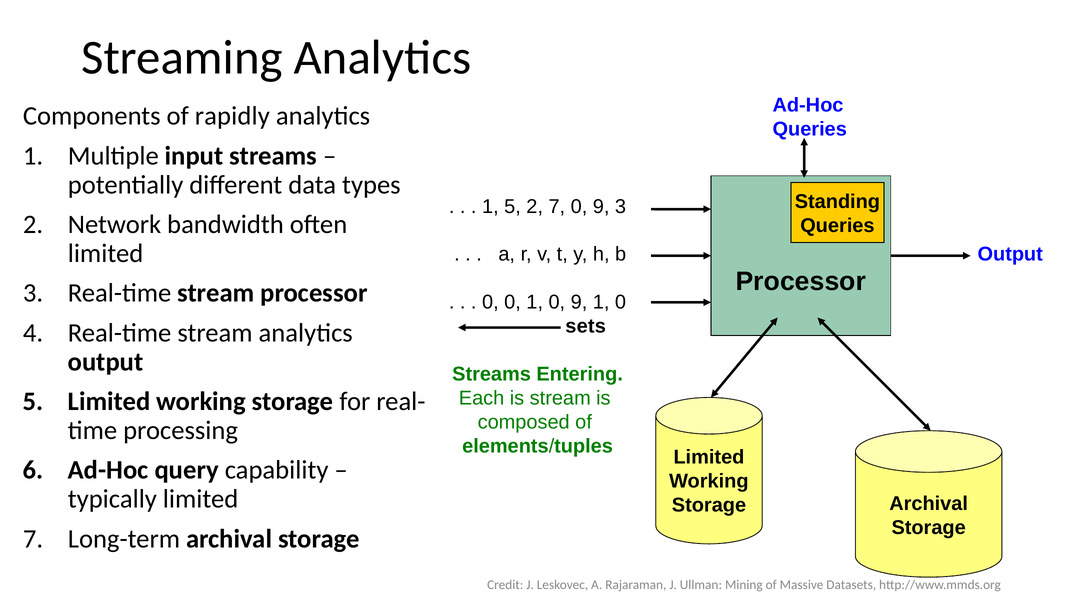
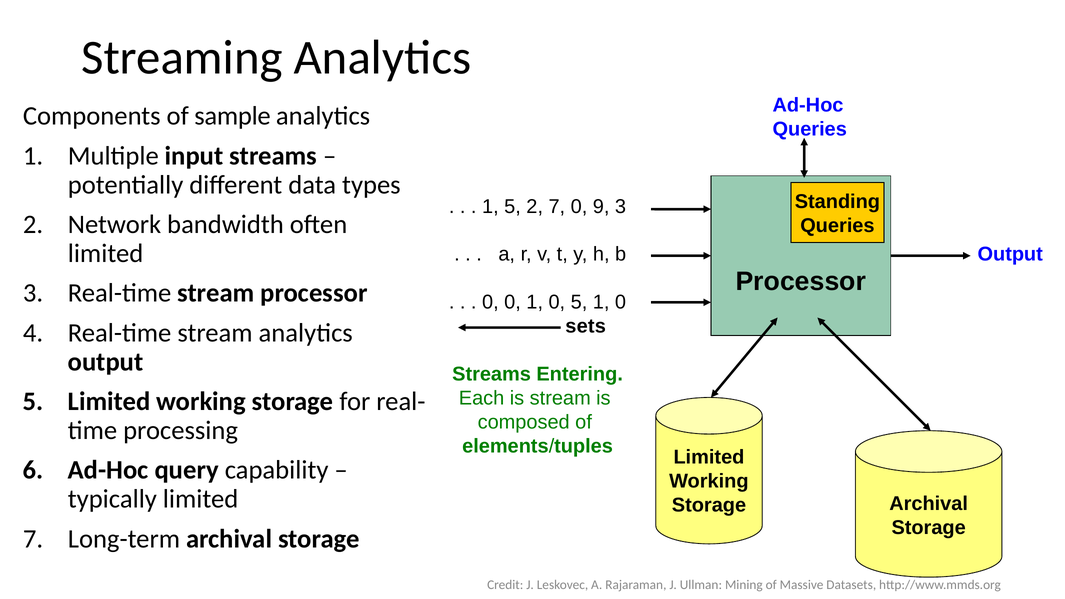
rapidly: rapidly -> sample
1 0 9: 9 -> 5
